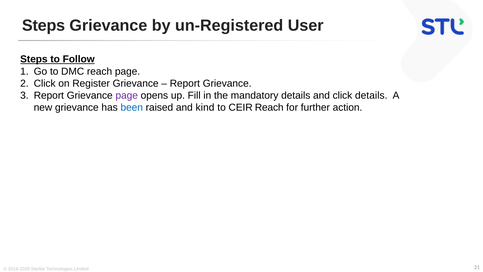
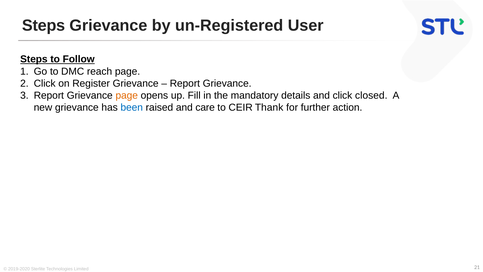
page at (127, 95) colour: purple -> orange
click details: details -> closed
kind: kind -> care
CEIR Reach: Reach -> Thank
